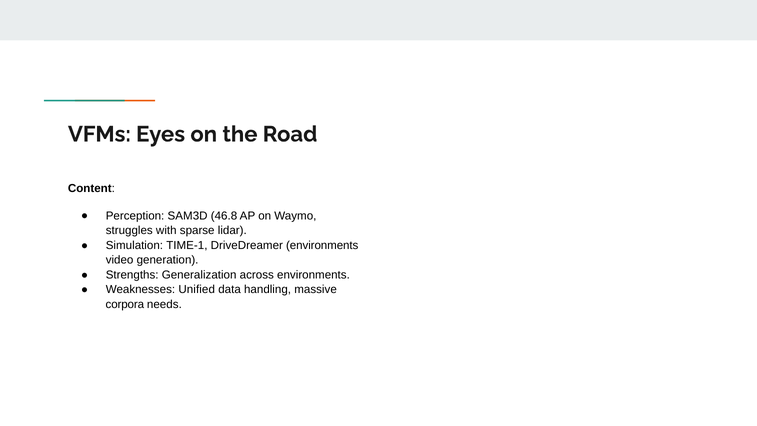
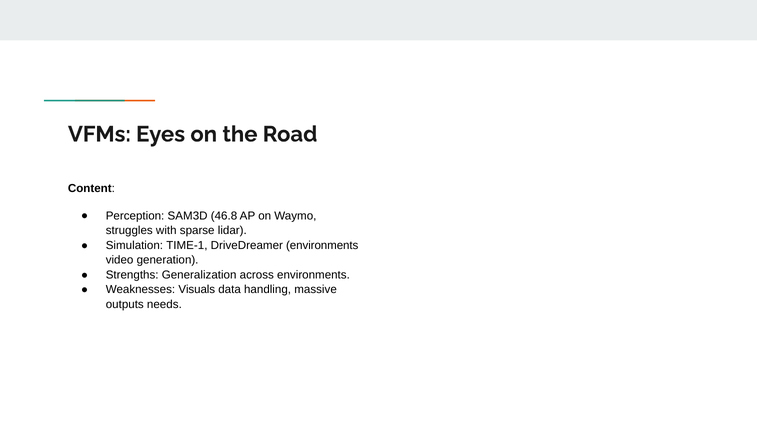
Unified: Unified -> Visuals
corpora: corpora -> outputs
